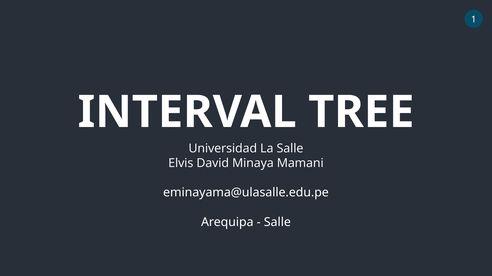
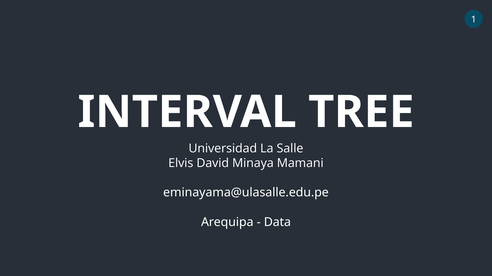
Salle at (277, 223): Salle -> Data
